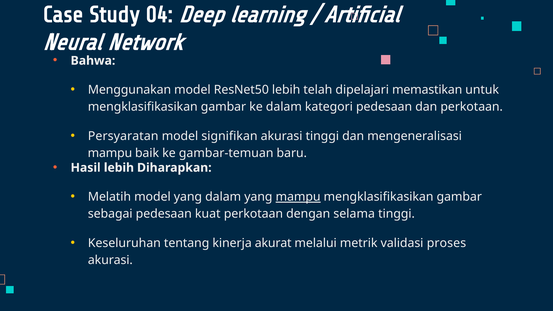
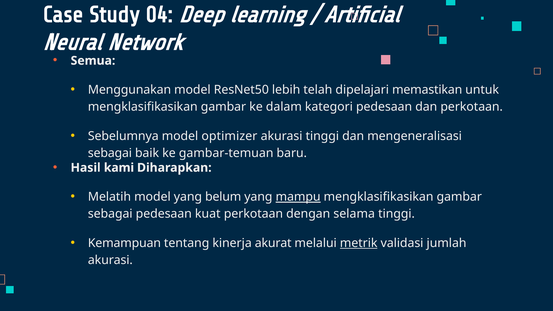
Bahwa: Bahwa -> Semua
Persyaratan: Persyaratan -> Sebelumnya
signifikan: signifikan -> optimizer
mampu at (110, 153): mampu -> sebagai
Hasil lebih: lebih -> kami
yang dalam: dalam -> belum
Keseluruhan: Keseluruhan -> Kemampuan
metrik underline: none -> present
proses: proses -> jumlah
